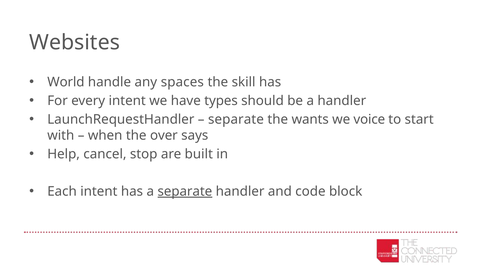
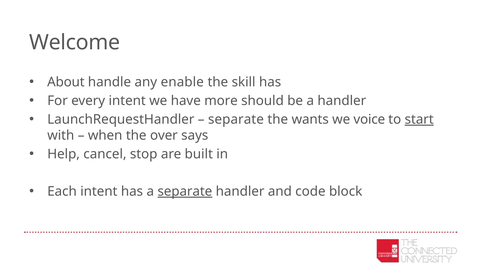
Websites: Websites -> Welcome
World: World -> About
spaces: spaces -> enable
types: types -> more
start underline: none -> present
